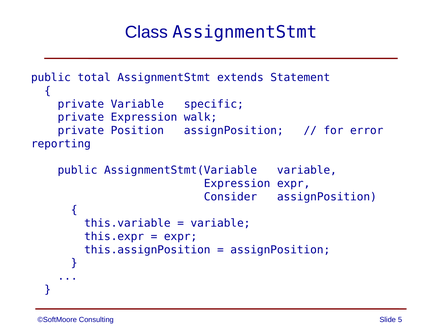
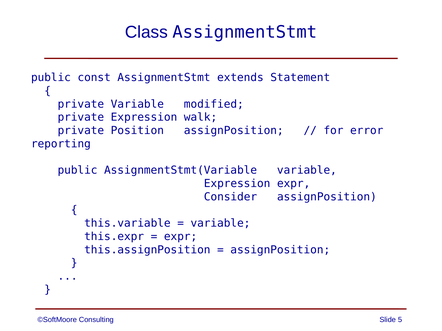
total: total -> const
specific: specific -> modified
